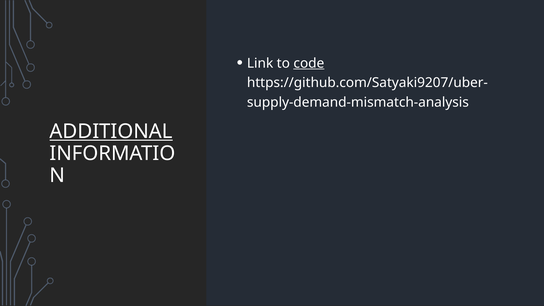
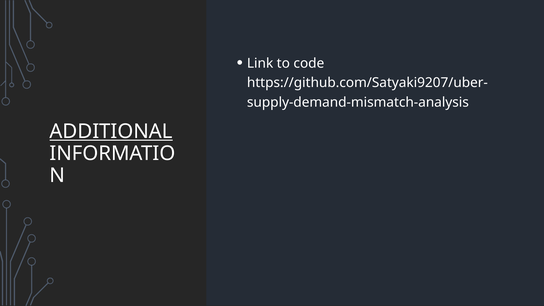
code underline: present -> none
